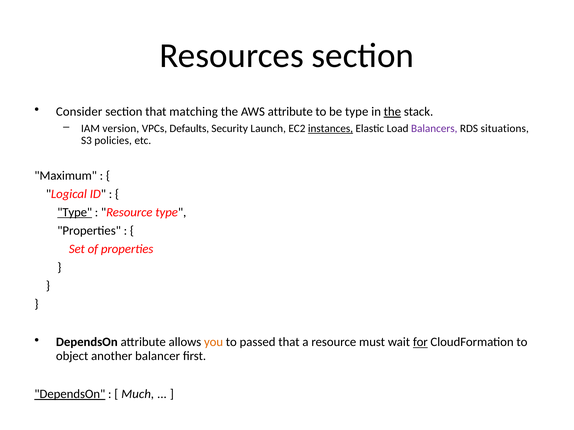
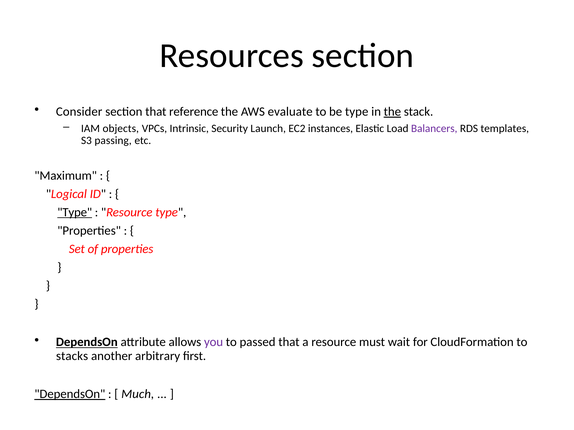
matching: matching -> reference
AWS attribute: attribute -> evaluate
version: version -> objects
Defaults: Defaults -> Intrinsic
instances underline: present -> none
situations: situations -> templates
policies: policies -> passing
DependsOn at (87, 342) underline: none -> present
you colour: orange -> purple
for underline: present -> none
object: object -> stacks
balancer: balancer -> arbitrary
